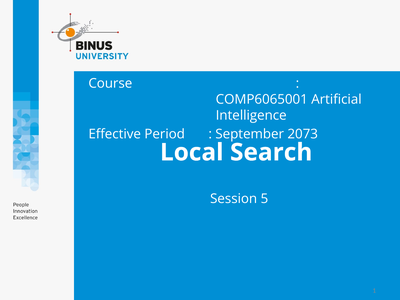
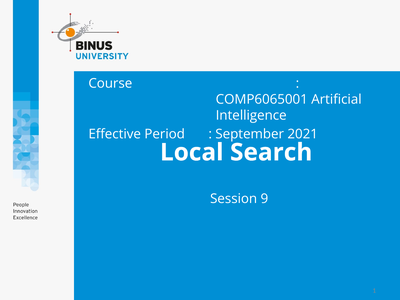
2073: 2073 -> 2021
5: 5 -> 9
